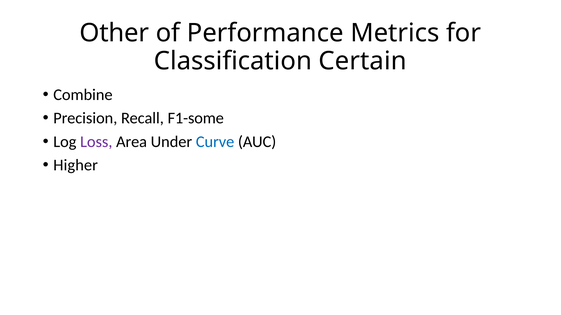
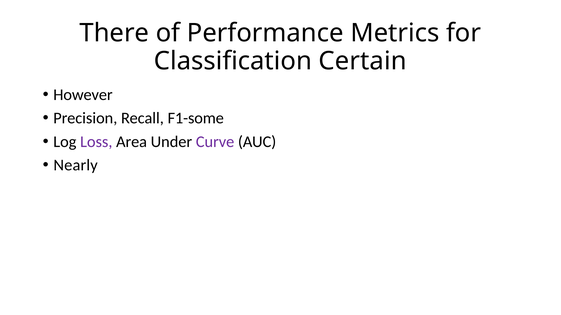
Other: Other -> There
Combine: Combine -> However
Curve colour: blue -> purple
Higher: Higher -> Nearly
